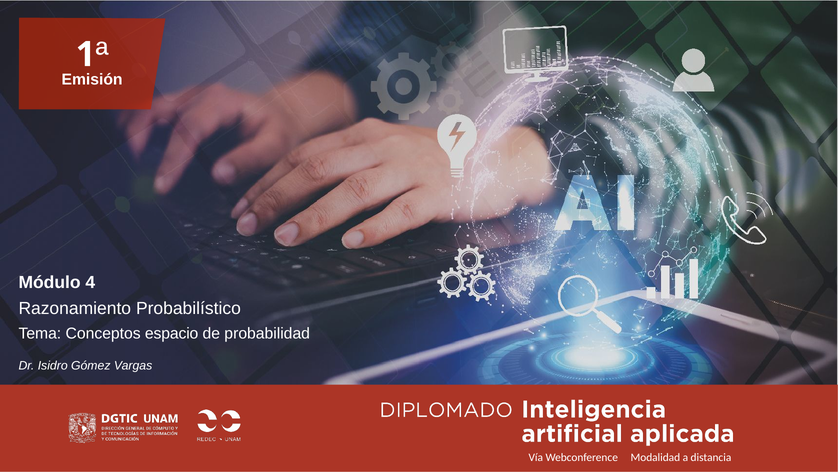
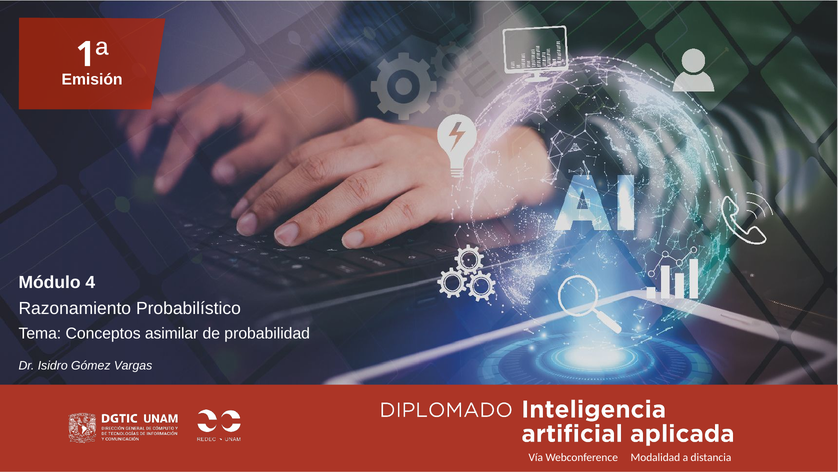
espacio: espacio -> asimilar
